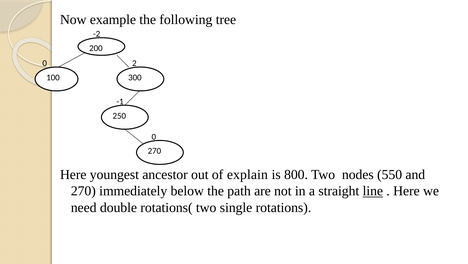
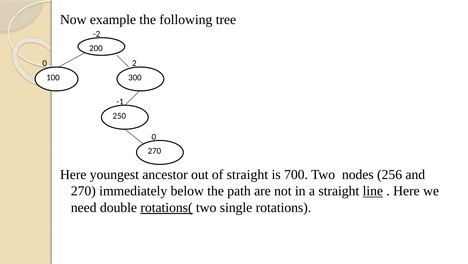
of explain: explain -> straight
800: 800 -> 700
550: 550 -> 256
rotations( underline: none -> present
